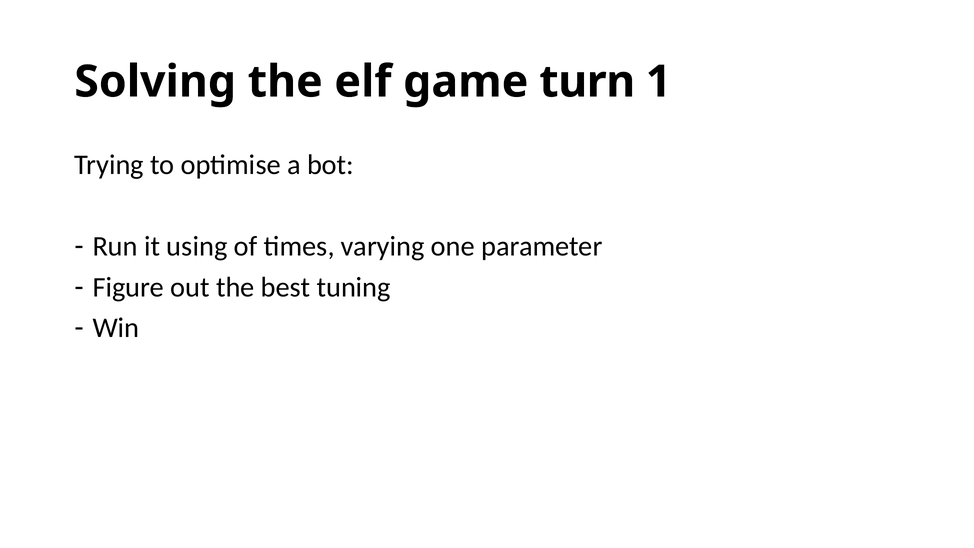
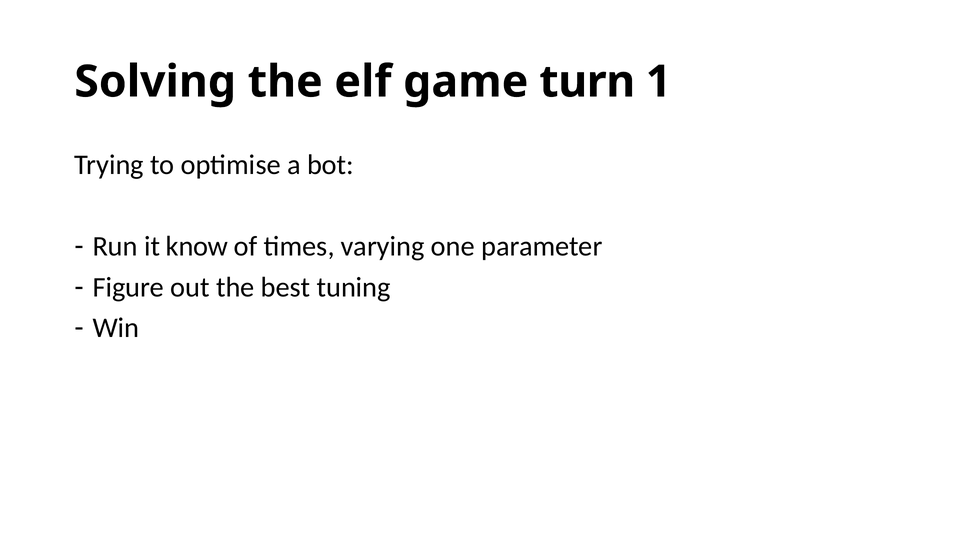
using: using -> know
